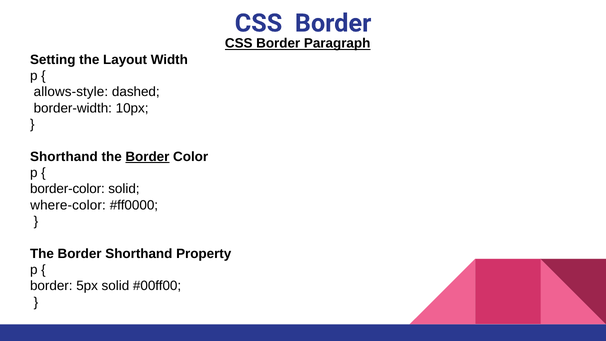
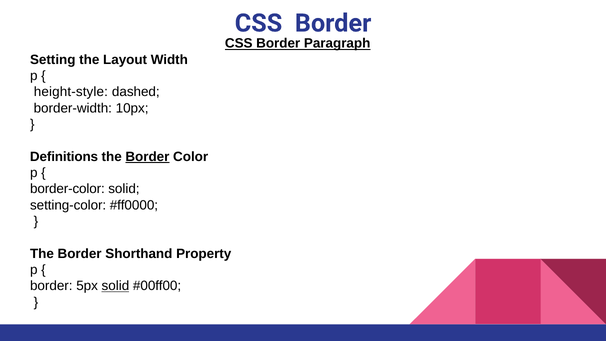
allows-style: allows-style -> height-style
Shorthand at (64, 157): Shorthand -> Definitions
where-color: where-color -> setting-color
solid at (115, 286) underline: none -> present
